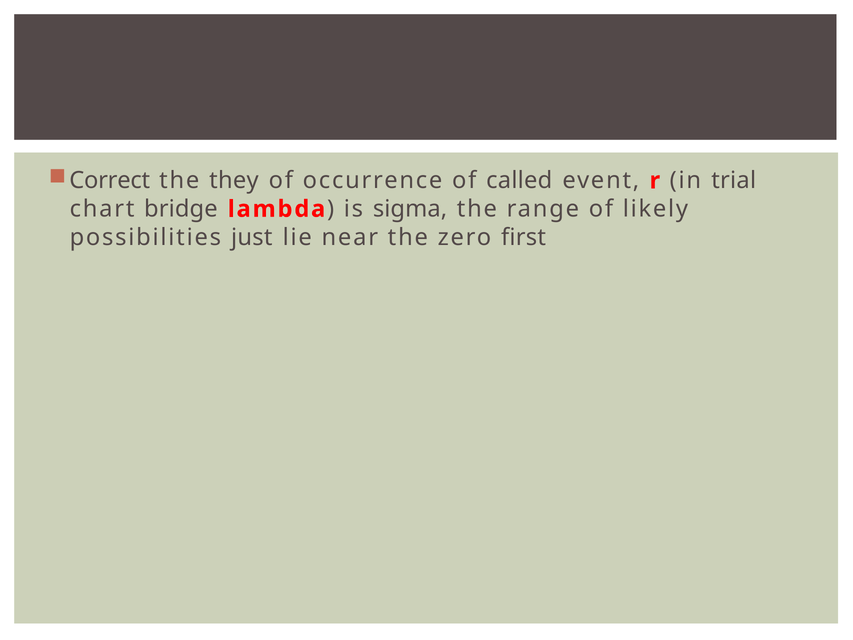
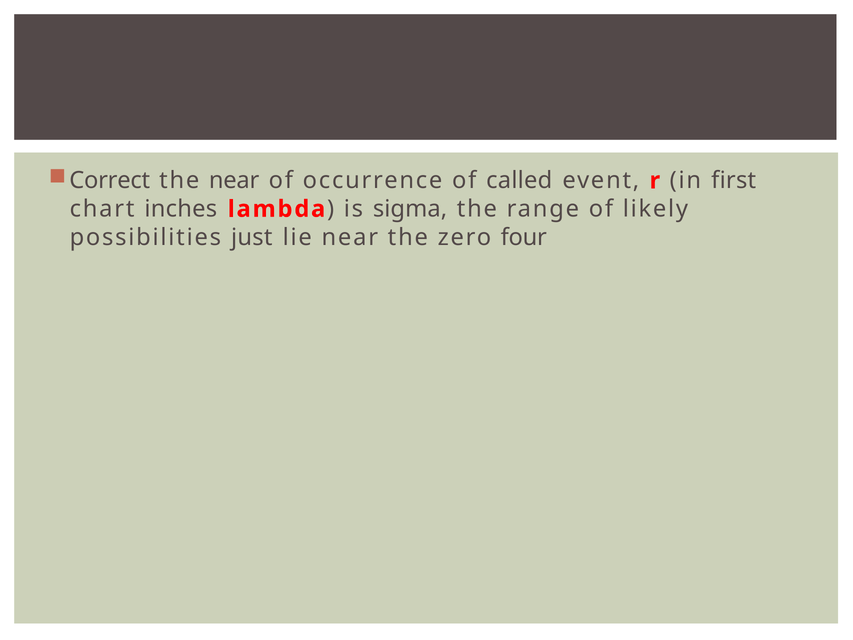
the they: they -> near
trial: trial -> first
bridge: bridge -> inches
first: first -> four
